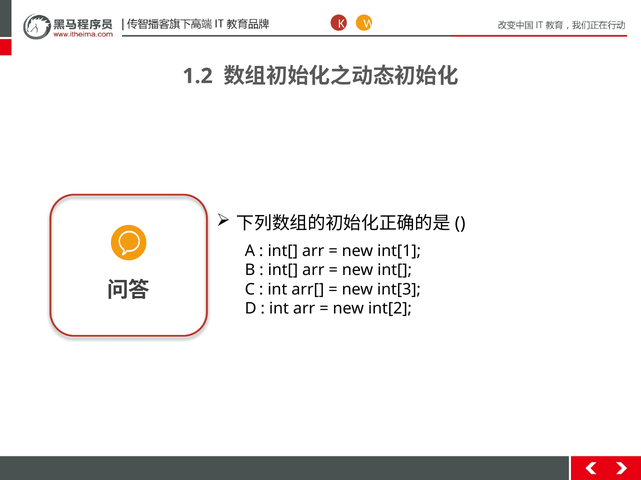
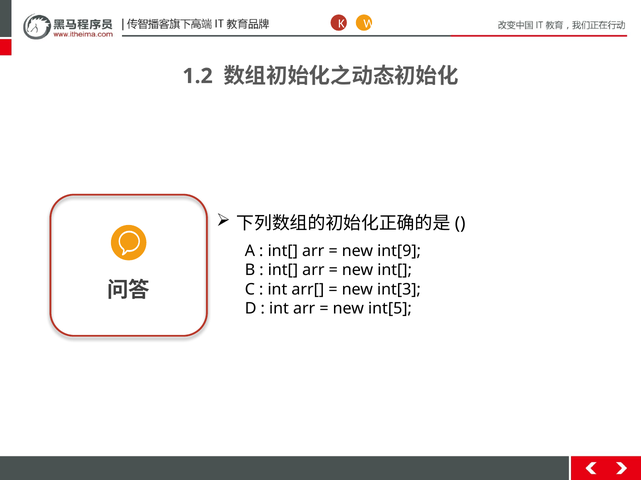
int[1: int[1 -> int[9
int[2: int[2 -> int[5
